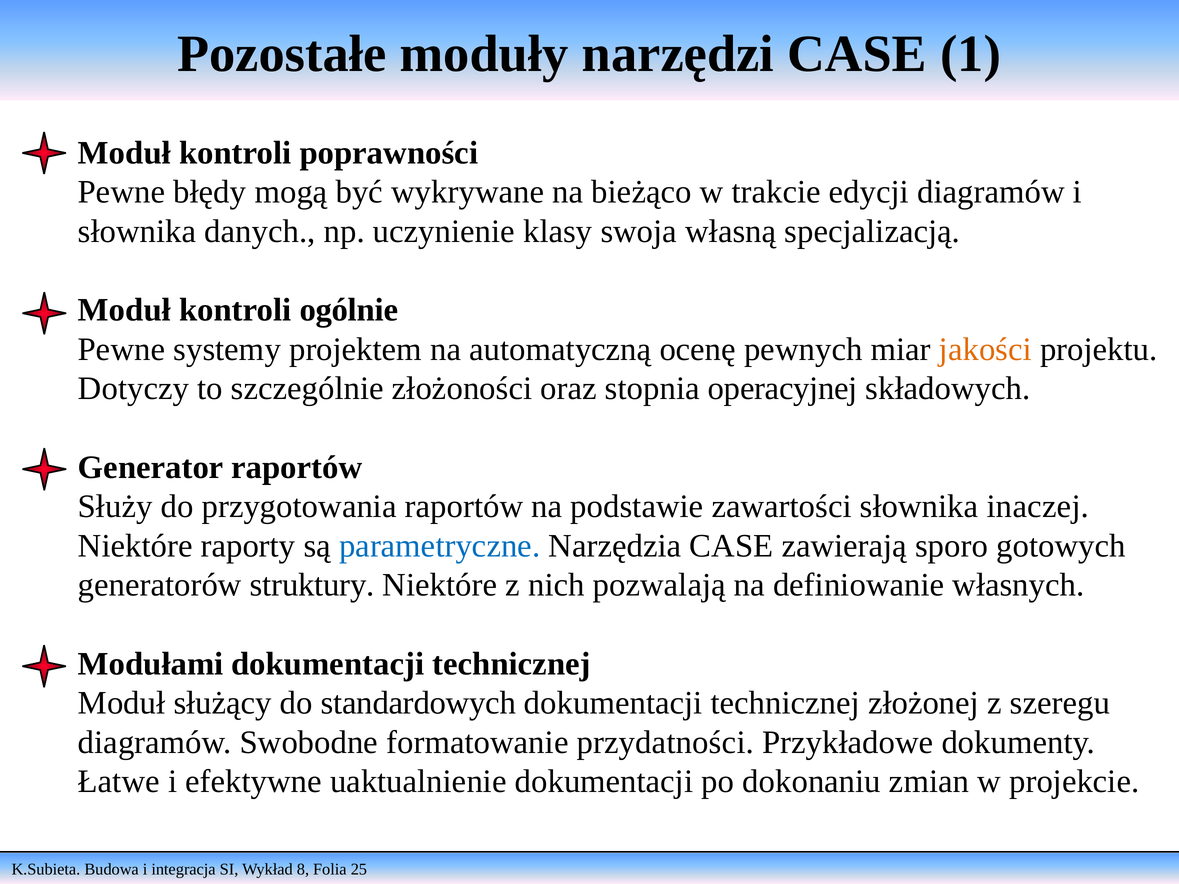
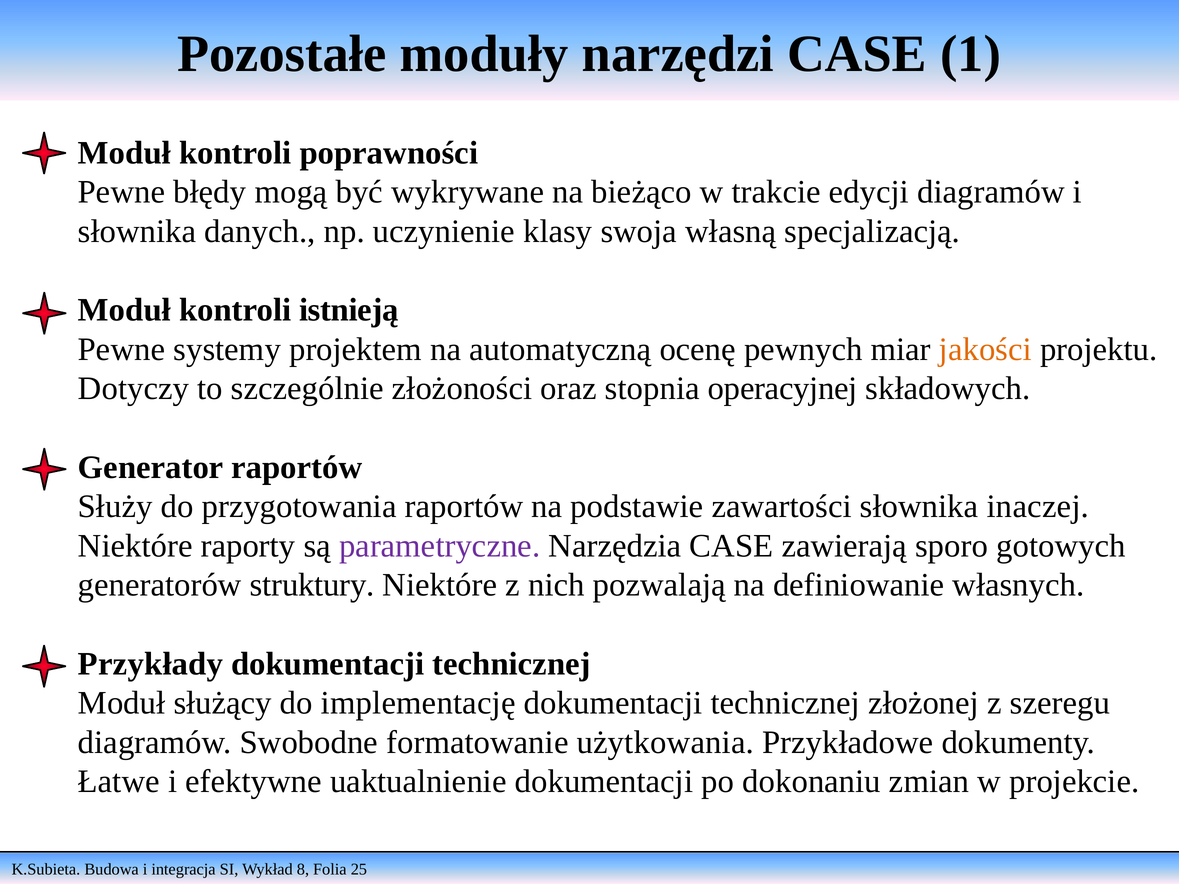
ogólnie: ogólnie -> istnieją
parametryczne colour: blue -> purple
Modułami: Modułami -> Przykłady
standardowych: standardowych -> implementację
przydatności: przydatności -> użytkowania
